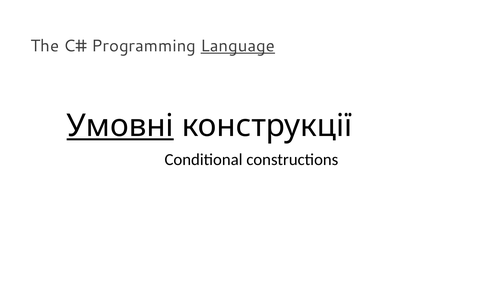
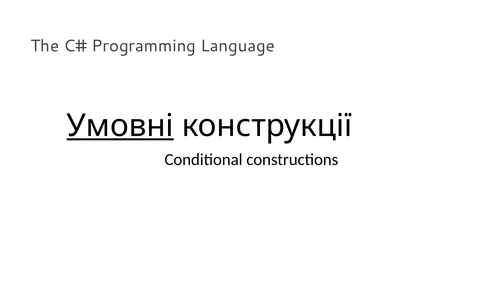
Language underline: present -> none
